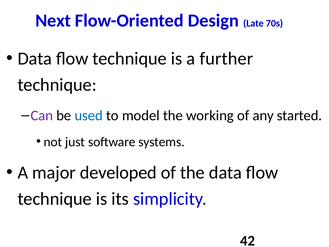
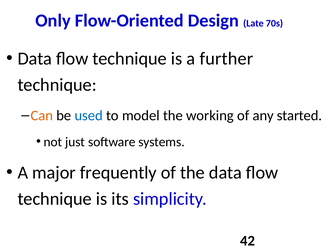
Next: Next -> Only
Can colour: purple -> orange
developed: developed -> frequently
